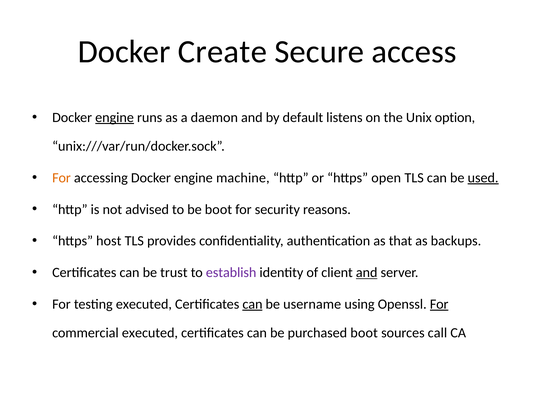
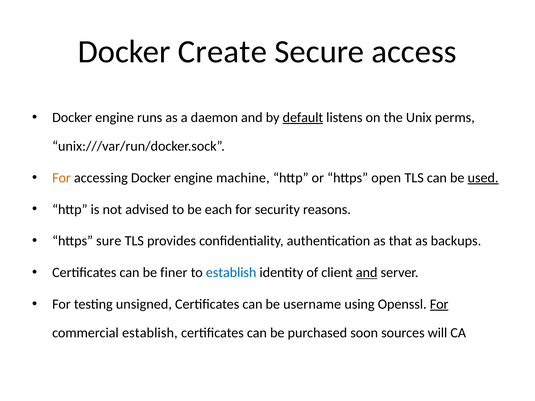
engine at (115, 118) underline: present -> none
default underline: none -> present
option: option -> perms
be boot: boot -> each
host: host -> sure
trust: trust -> finer
establish at (231, 273) colour: purple -> blue
testing executed: executed -> unsigned
can at (252, 304) underline: present -> none
commercial executed: executed -> establish
purchased boot: boot -> soon
call: call -> will
